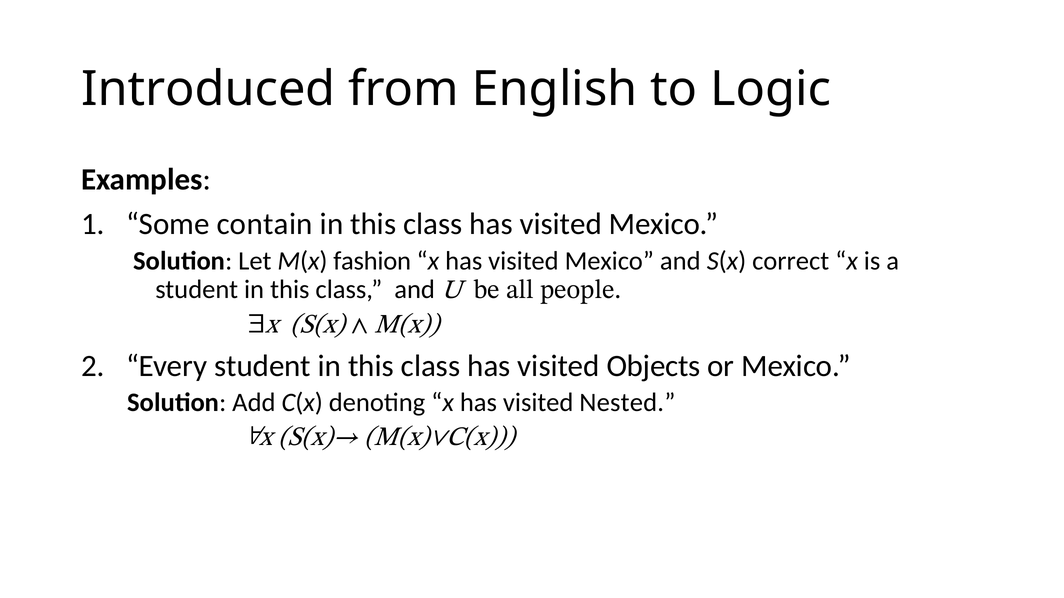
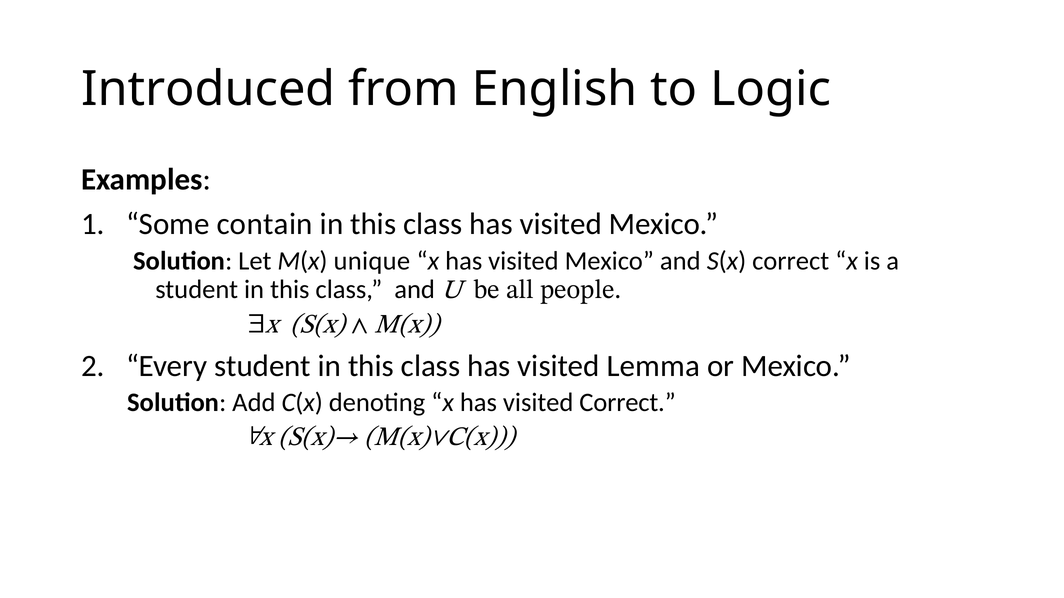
fashion: fashion -> unique
Objects: Objects -> Lemma
visited Nested: Nested -> Correct
